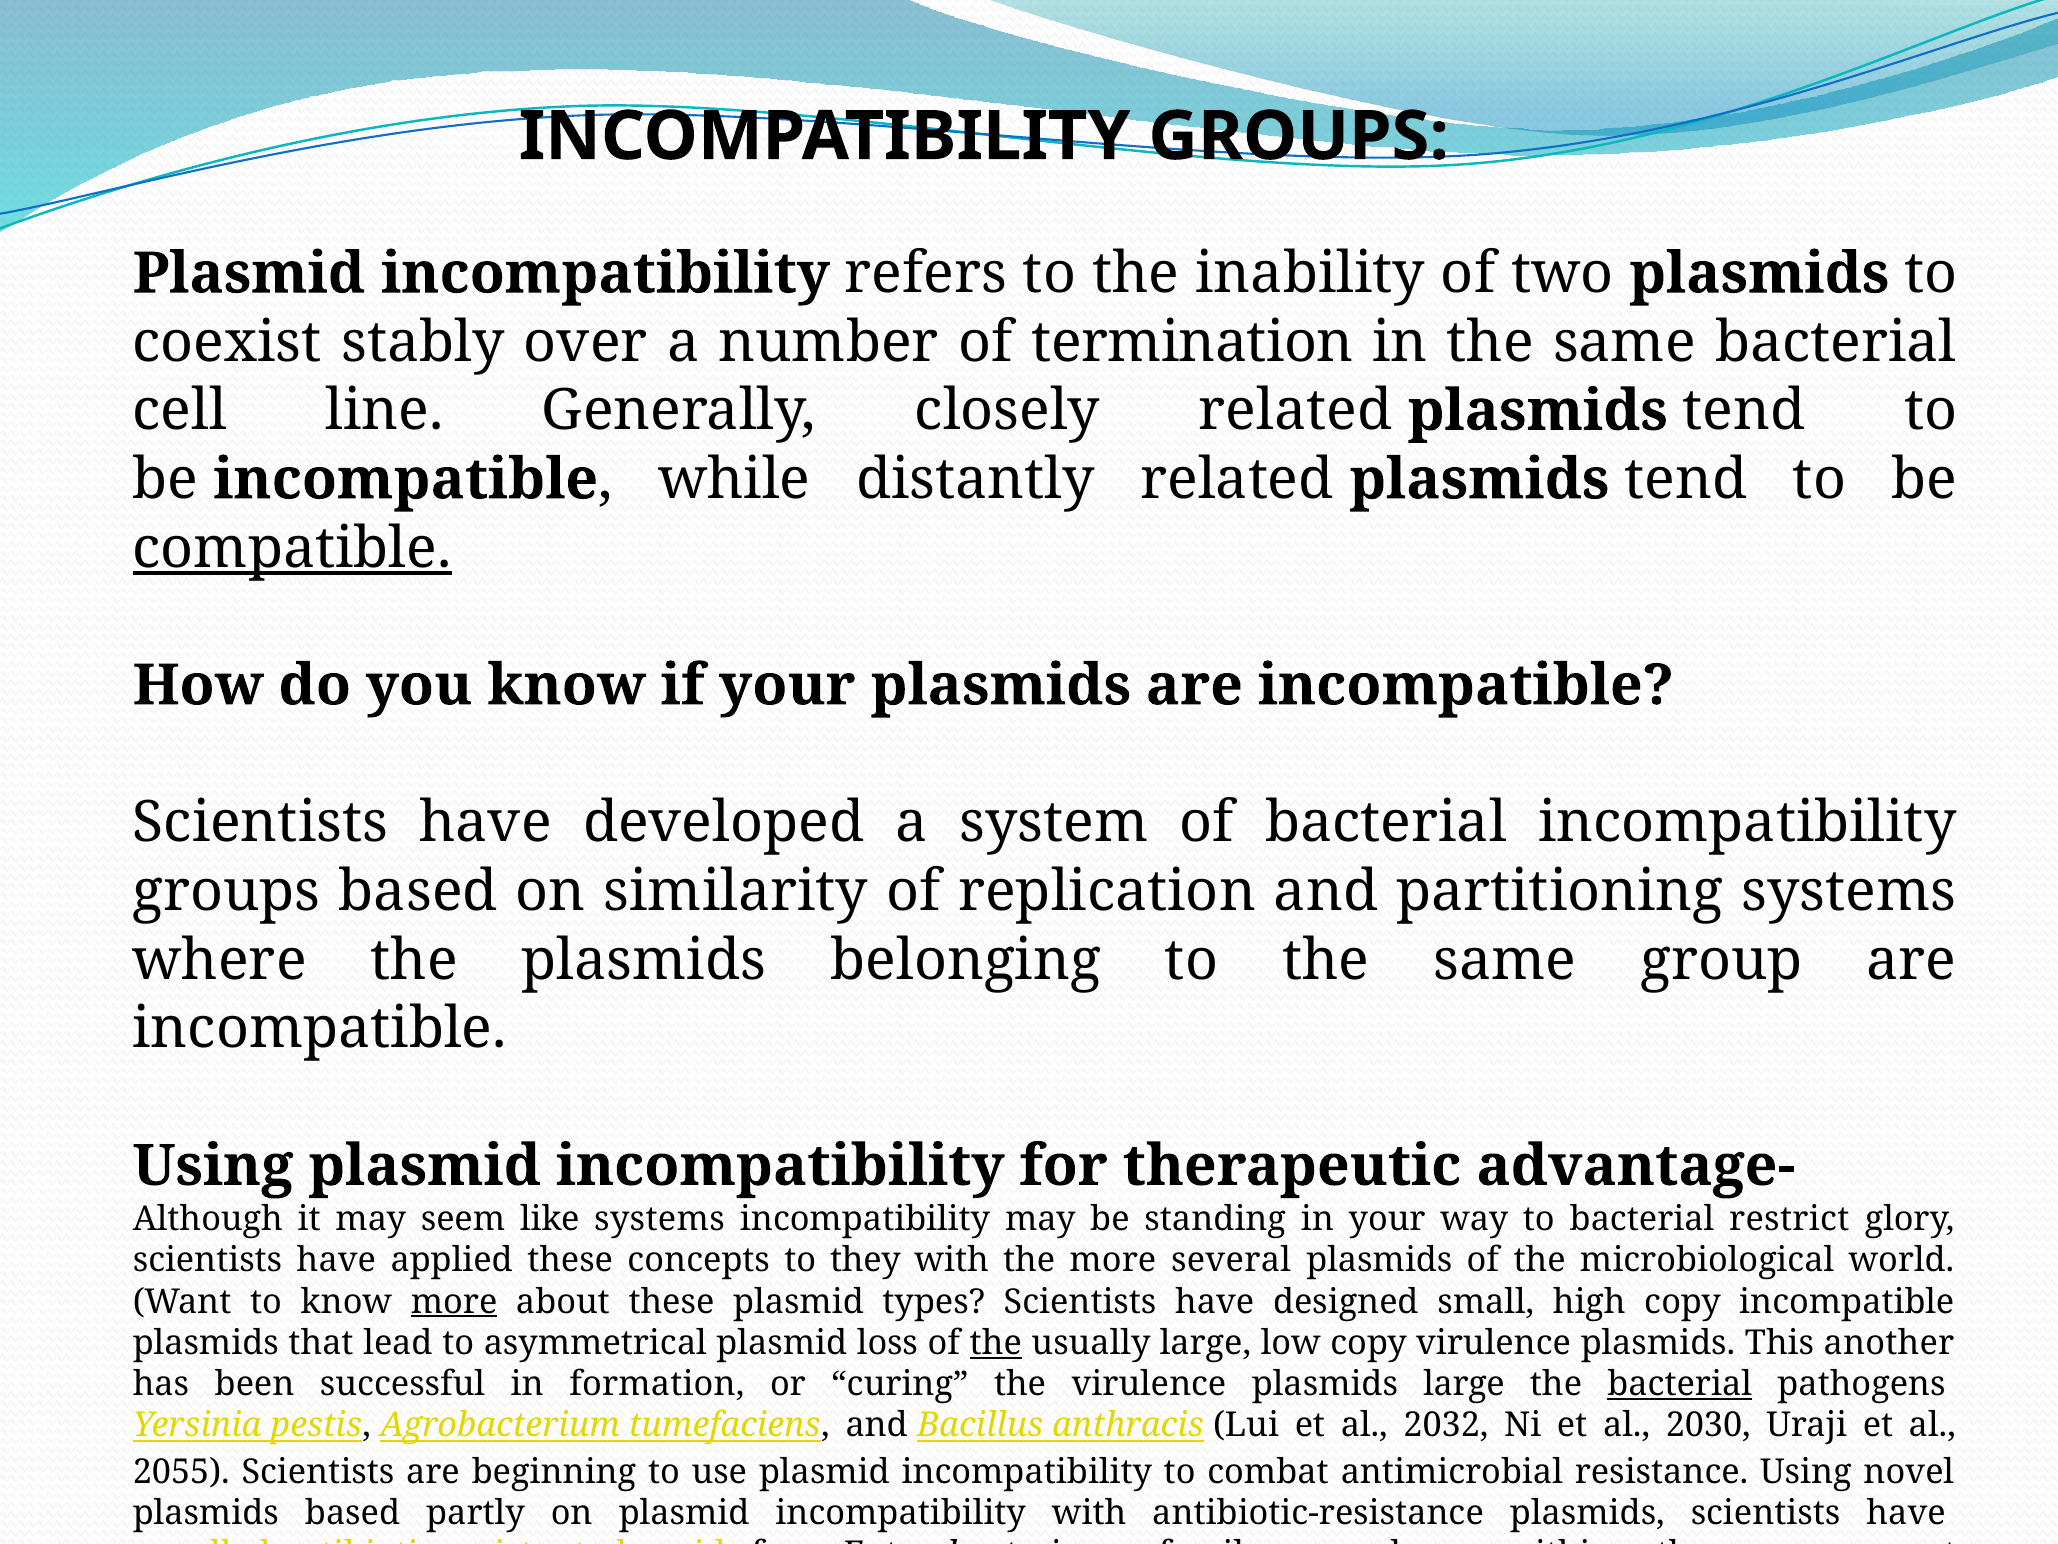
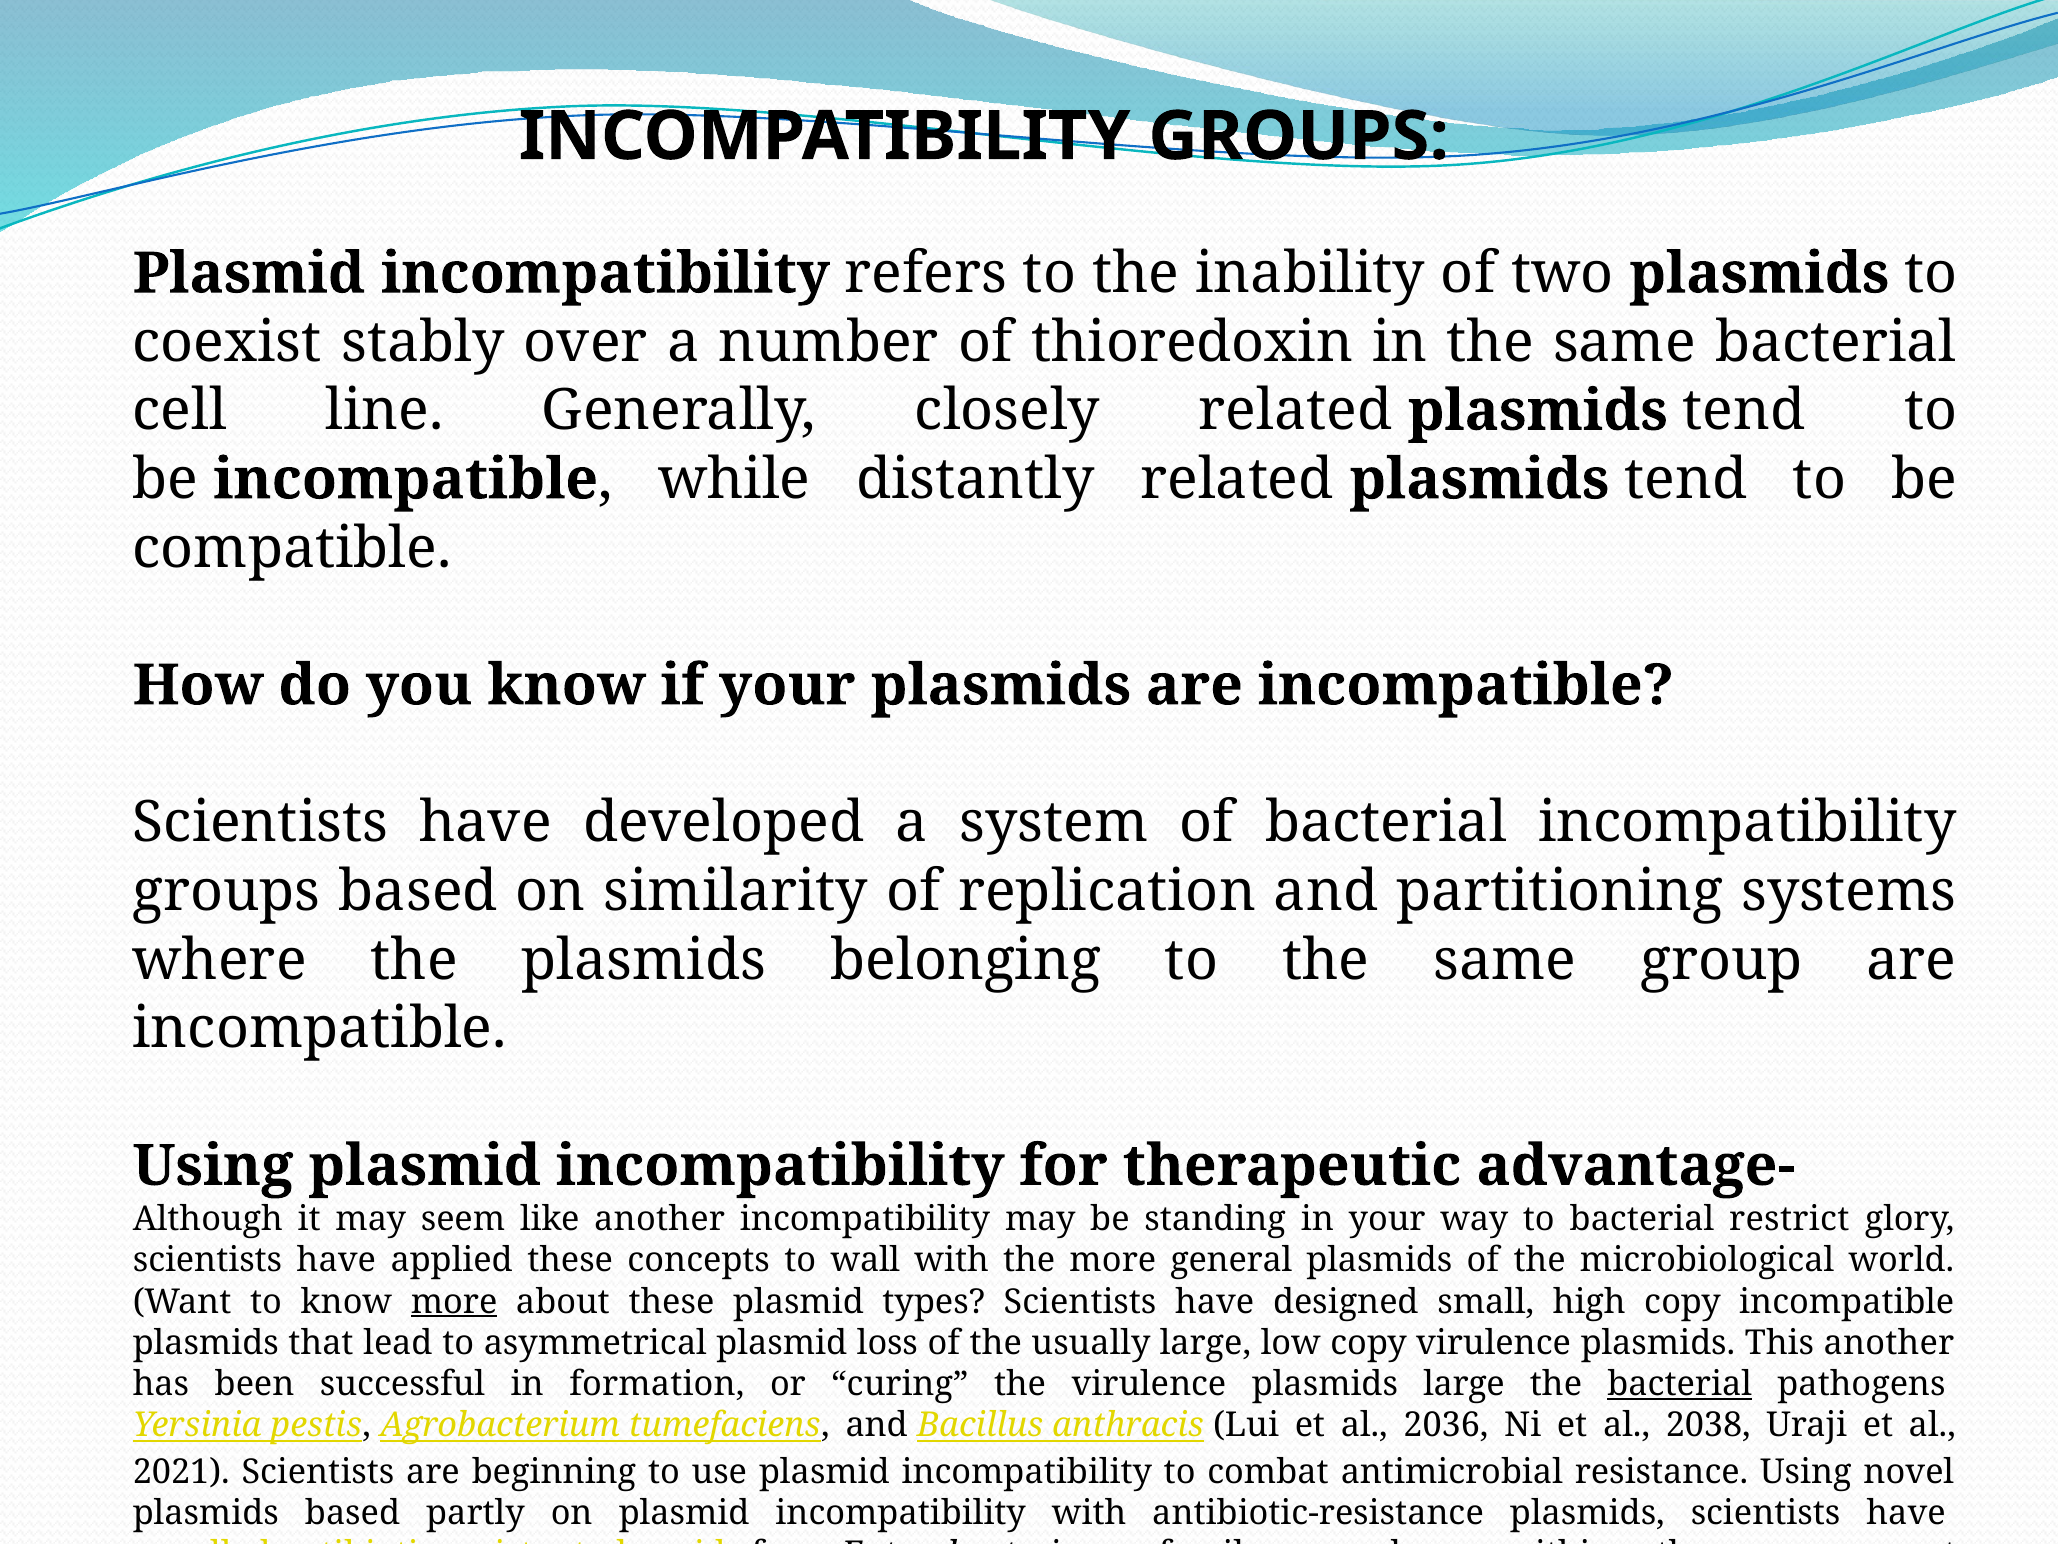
termination: termination -> thioredoxin
compatible underline: present -> none
like systems: systems -> another
they: they -> wall
several: several -> general
the at (996, 1342) underline: present -> none
2032: 2032 -> 2036
2030: 2030 -> 2038
2055: 2055 -> 2021
